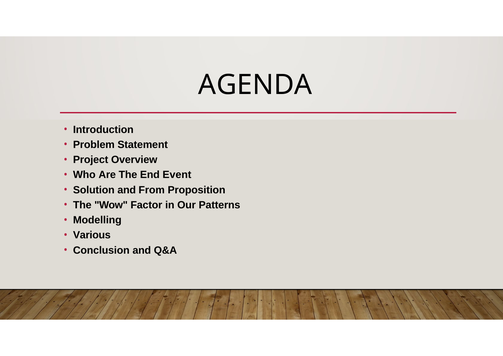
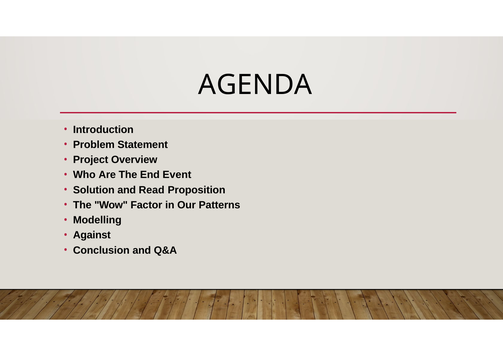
From: From -> Read
Various: Various -> Against
